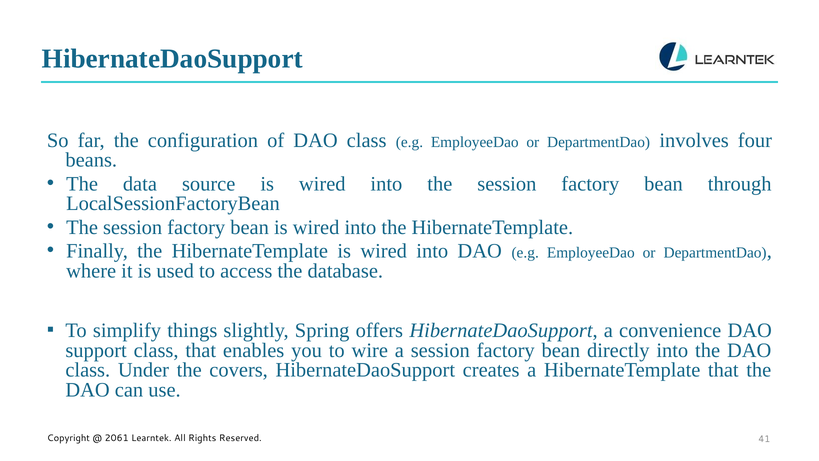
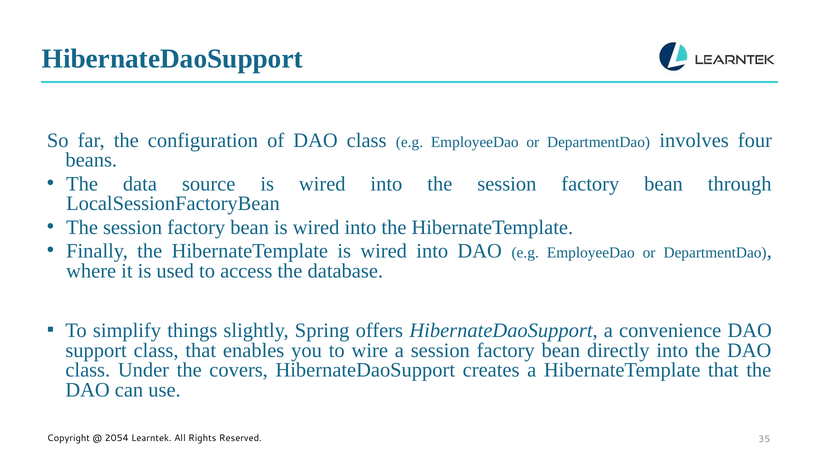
2061: 2061 -> 2054
41: 41 -> 35
